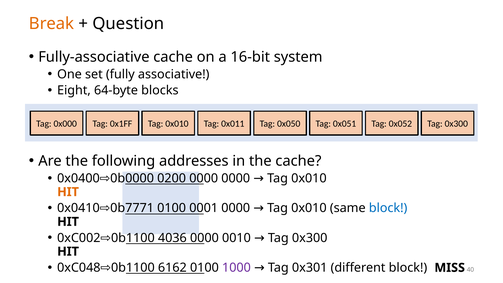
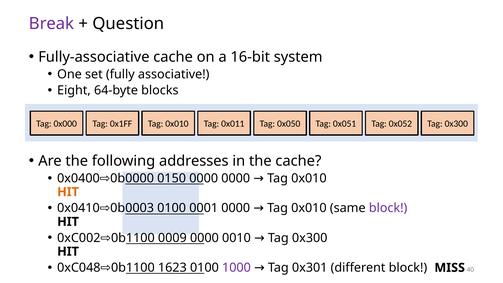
Break colour: orange -> purple
0200: 0200 -> 0150
7771: 7771 -> 0003
block at (388, 208) colour: blue -> purple
4036: 4036 -> 0009
6162: 6162 -> 1623
